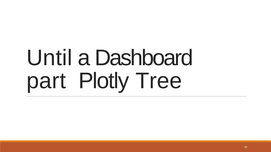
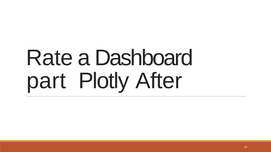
Until: Until -> Rate
Tree: Tree -> After
